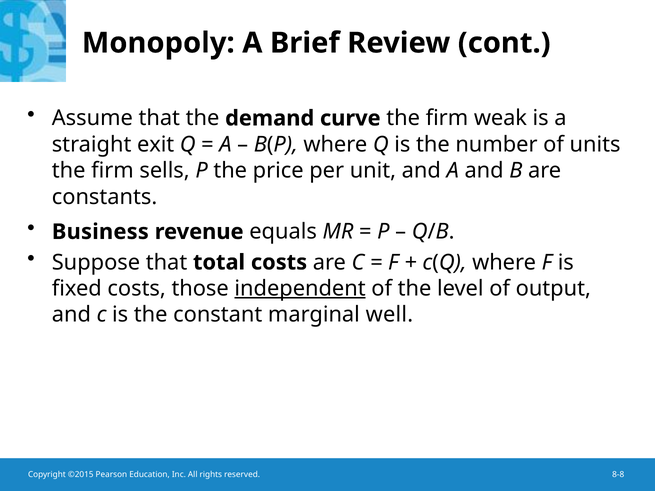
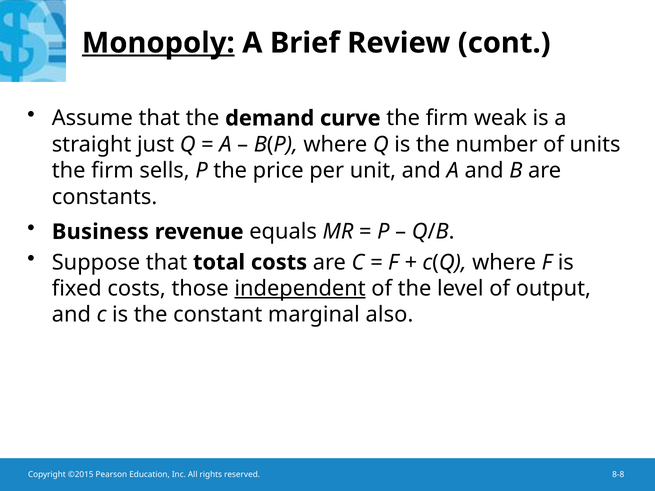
Monopoly underline: none -> present
exit: exit -> just
well: well -> also
